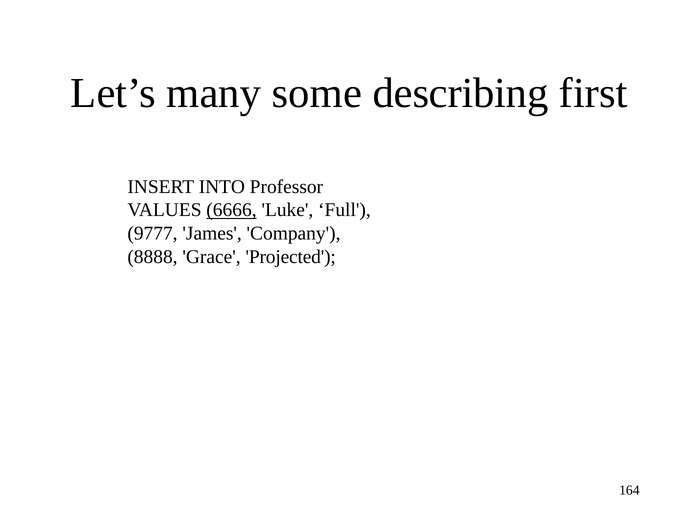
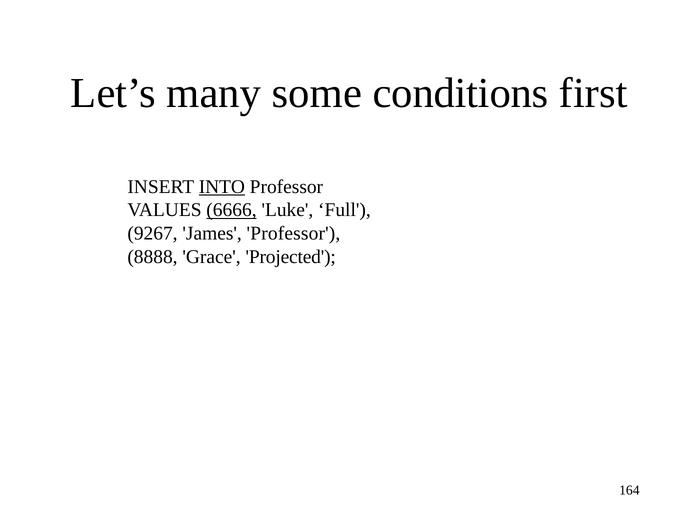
describing: describing -> conditions
INTO underline: none -> present
9777: 9777 -> 9267
James Company: Company -> Professor
